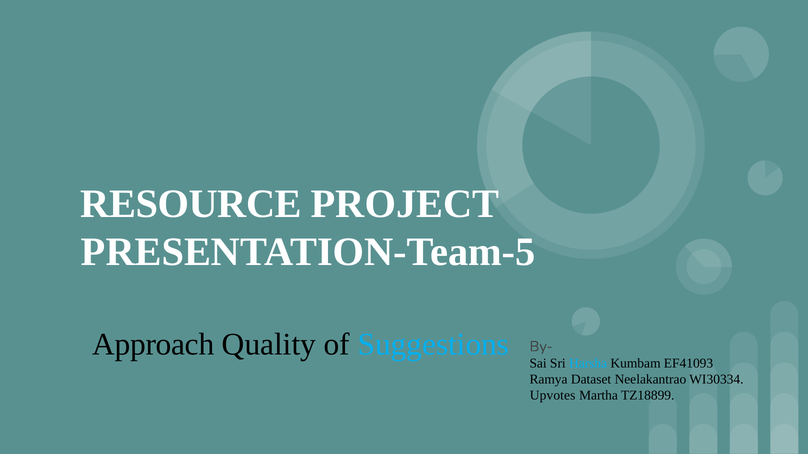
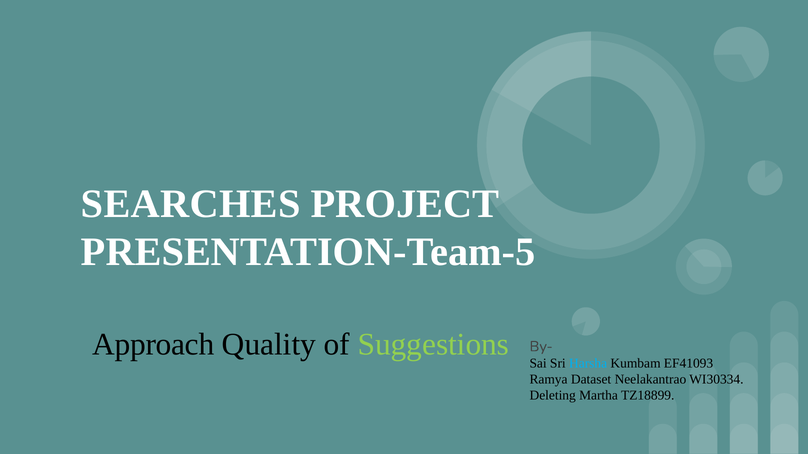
RESOURCE: RESOURCE -> SEARCHES
Suggestions colour: light blue -> light green
Upvotes: Upvotes -> Deleting
